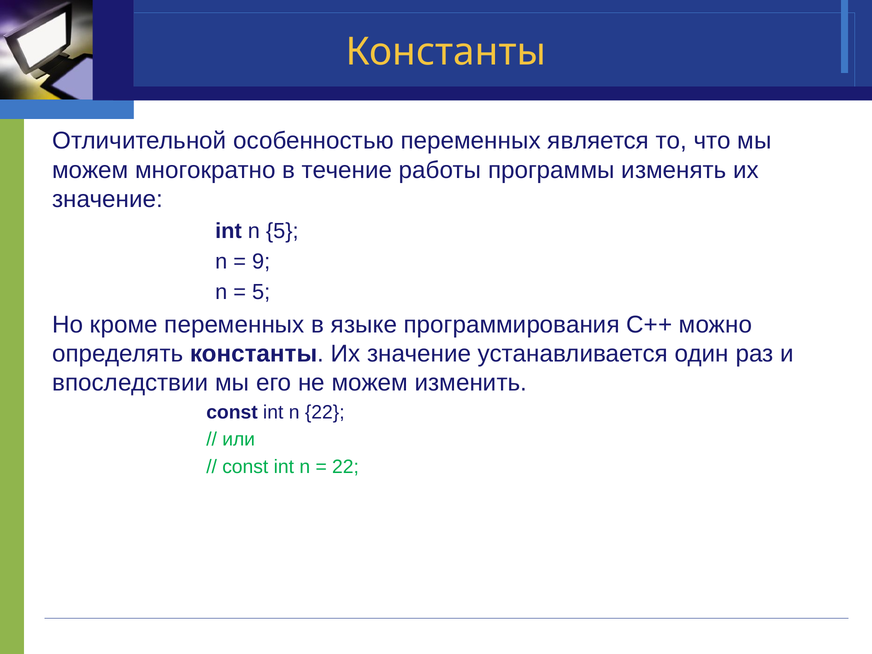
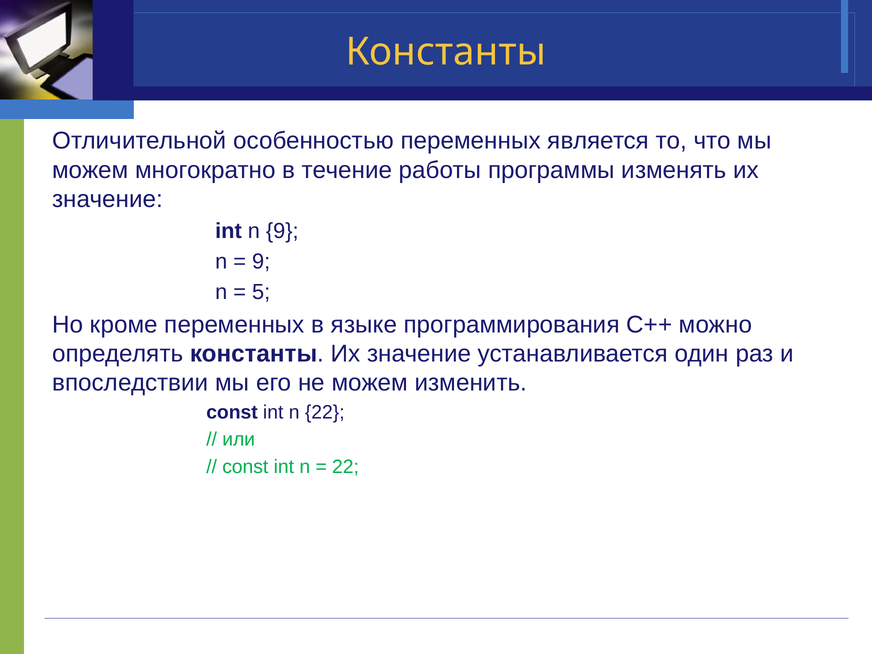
n 5: 5 -> 9
